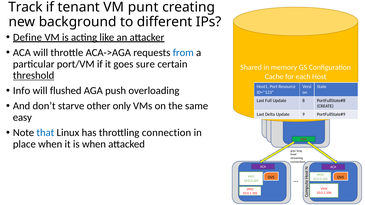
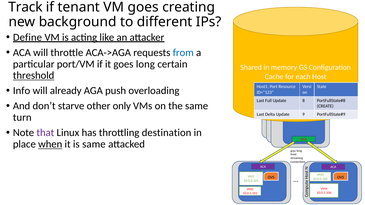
VM punt: punt -> goes
goes sure: sure -> long
flushed: flushed -> already
easy: easy -> turn
that colour: blue -> purple
connection: connection -> destination
when at (50, 144) underline: none -> present
is when: when -> same
